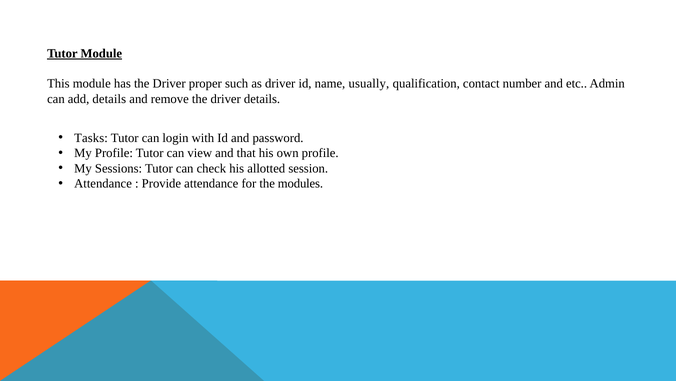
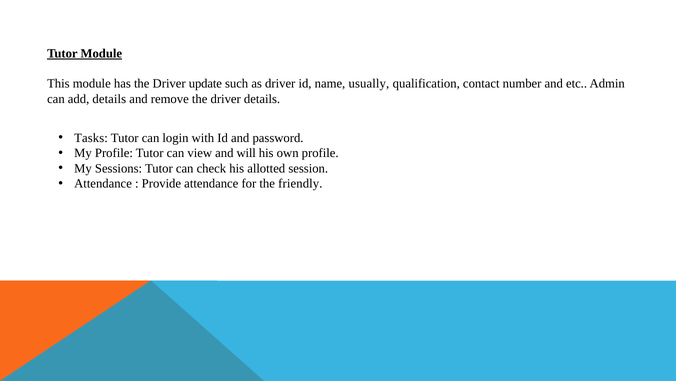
proper: proper -> update
that: that -> will
modules: modules -> friendly
